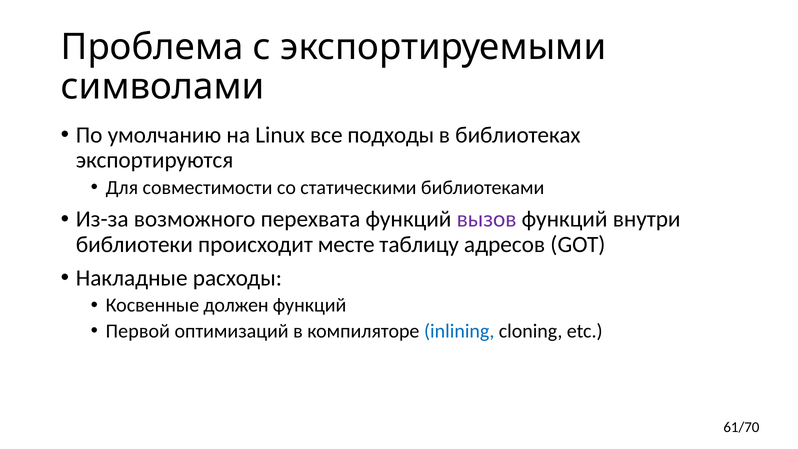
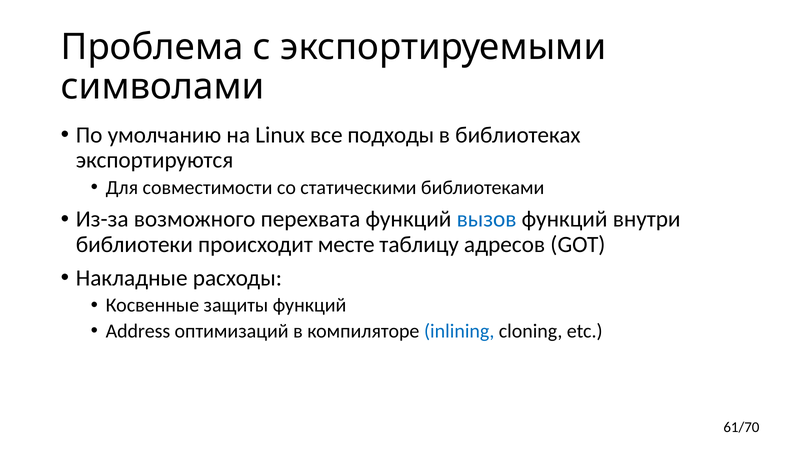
вызов colour: purple -> blue
должен: должен -> защиты
Первой: Первой -> Address
